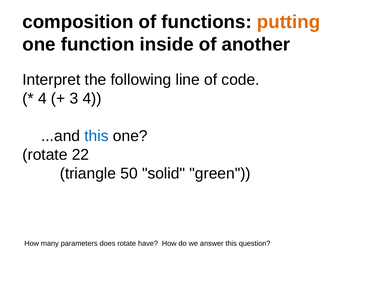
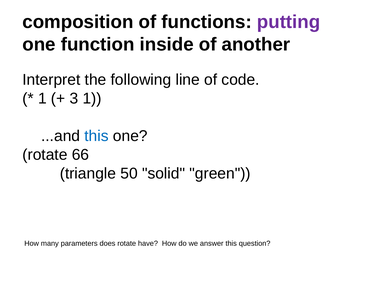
putting colour: orange -> purple
4 at (42, 98): 4 -> 1
3 4: 4 -> 1
22: 22 -> 66
